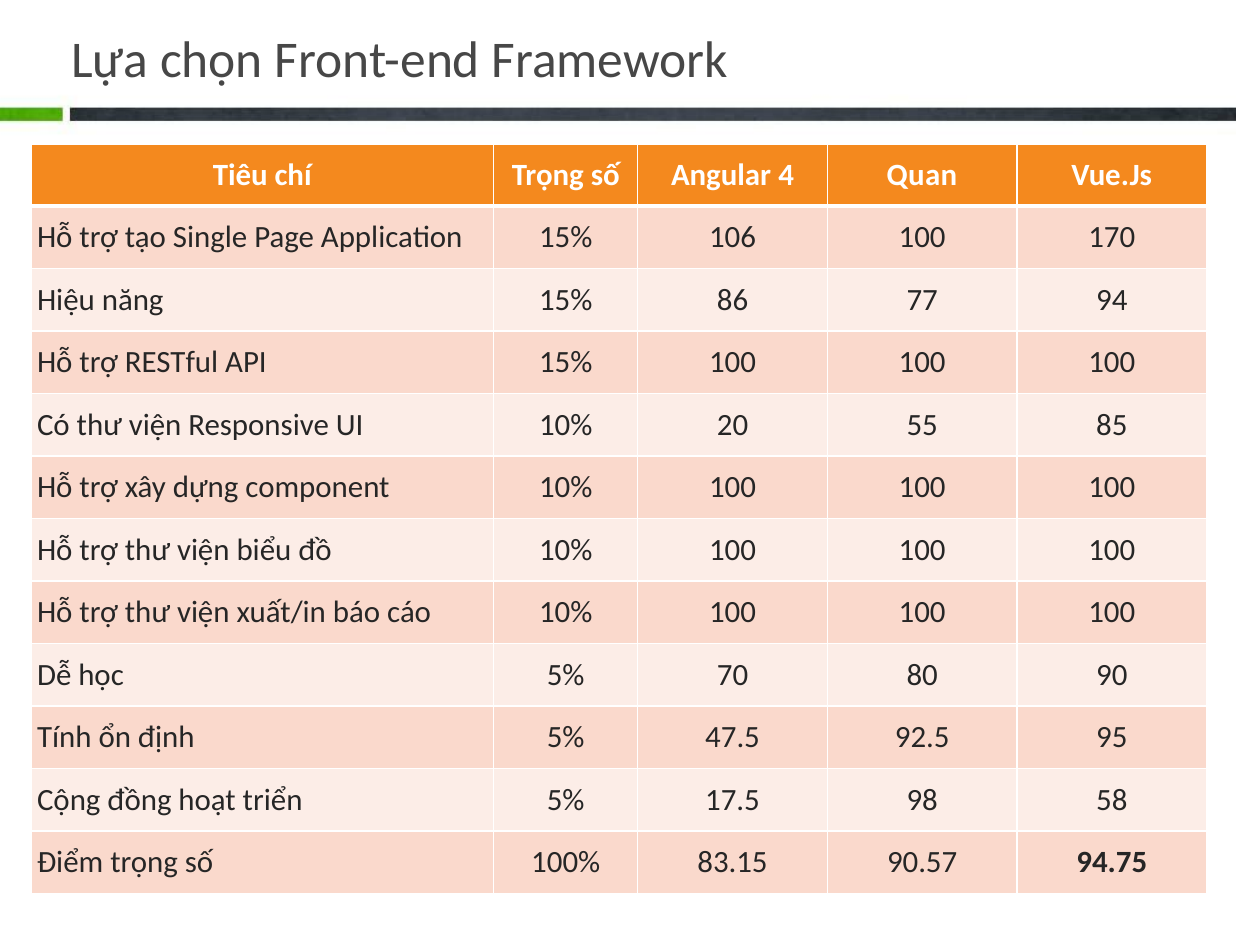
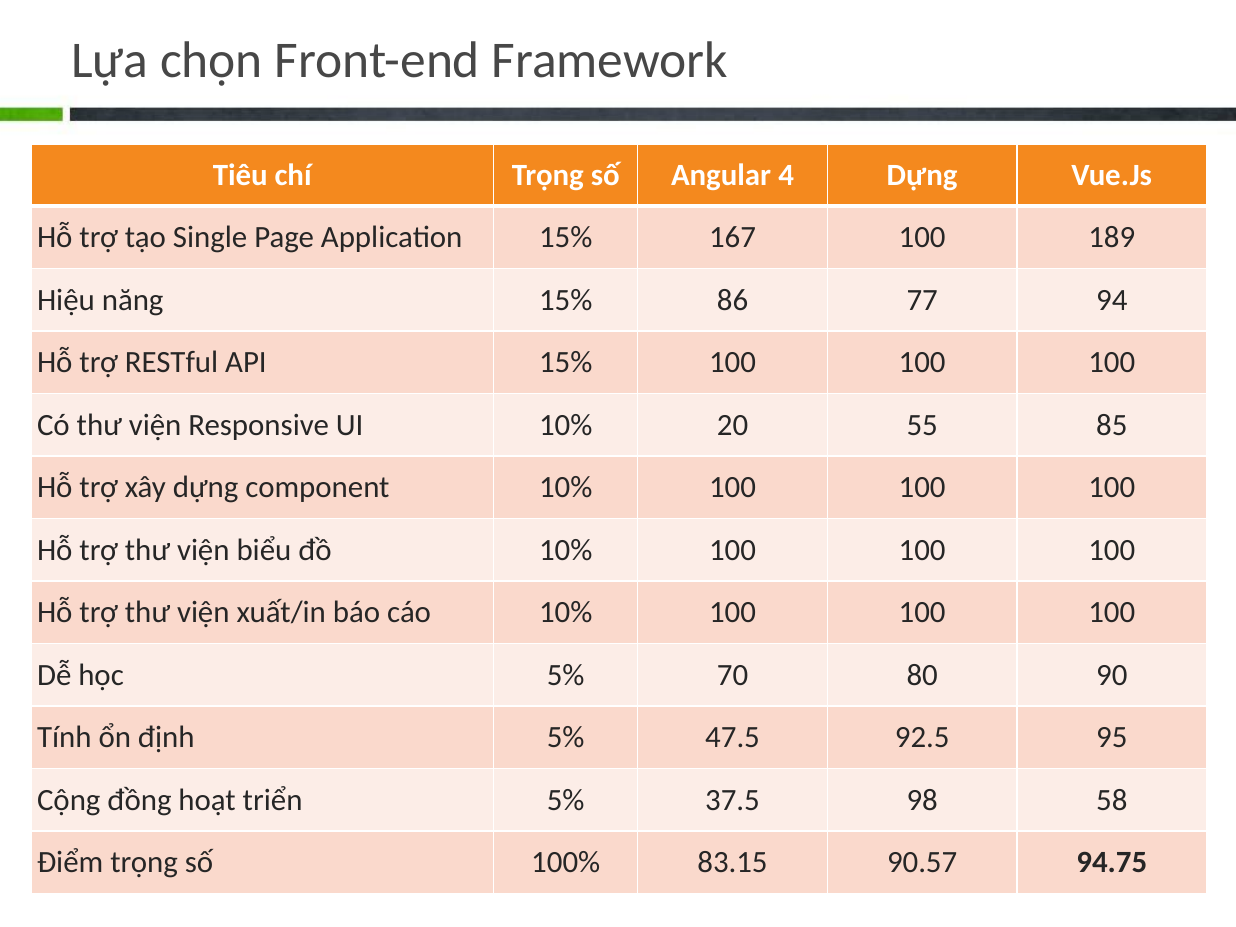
4 Quan: Quan -> Dựng
106: 106 -> 167
170: 170 -> 189
17.5: 17.5 -> 37.5
